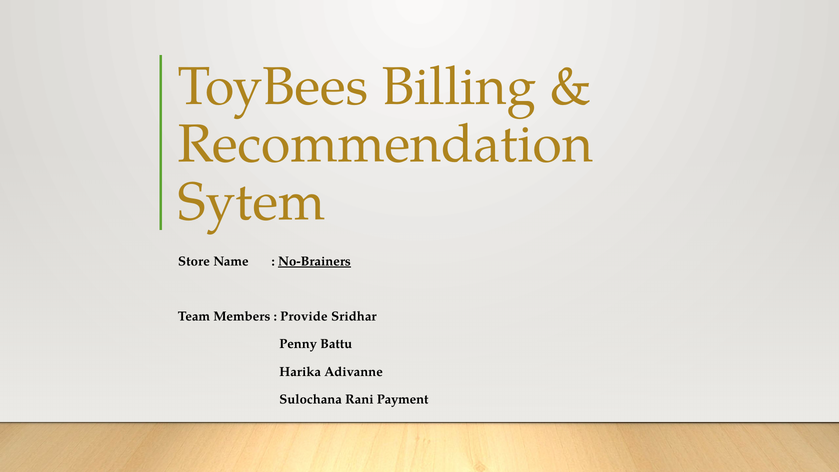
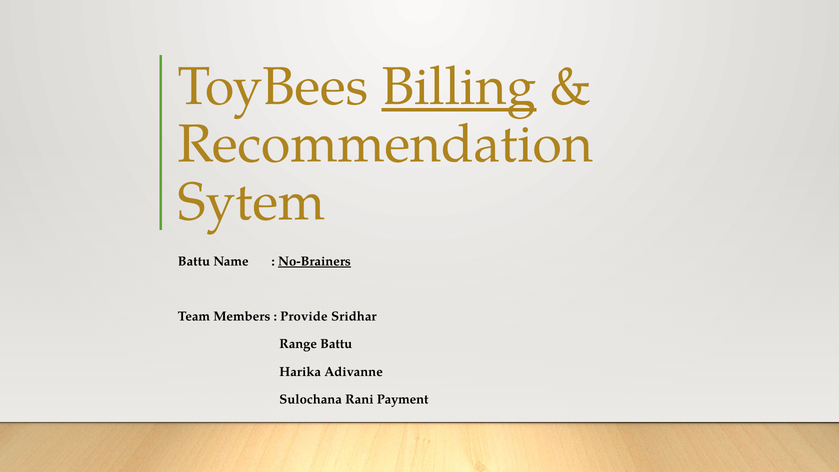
Billing underline: none -> present
Store at (194, 261): Store -> Battu
Penny: Penny -> Range
